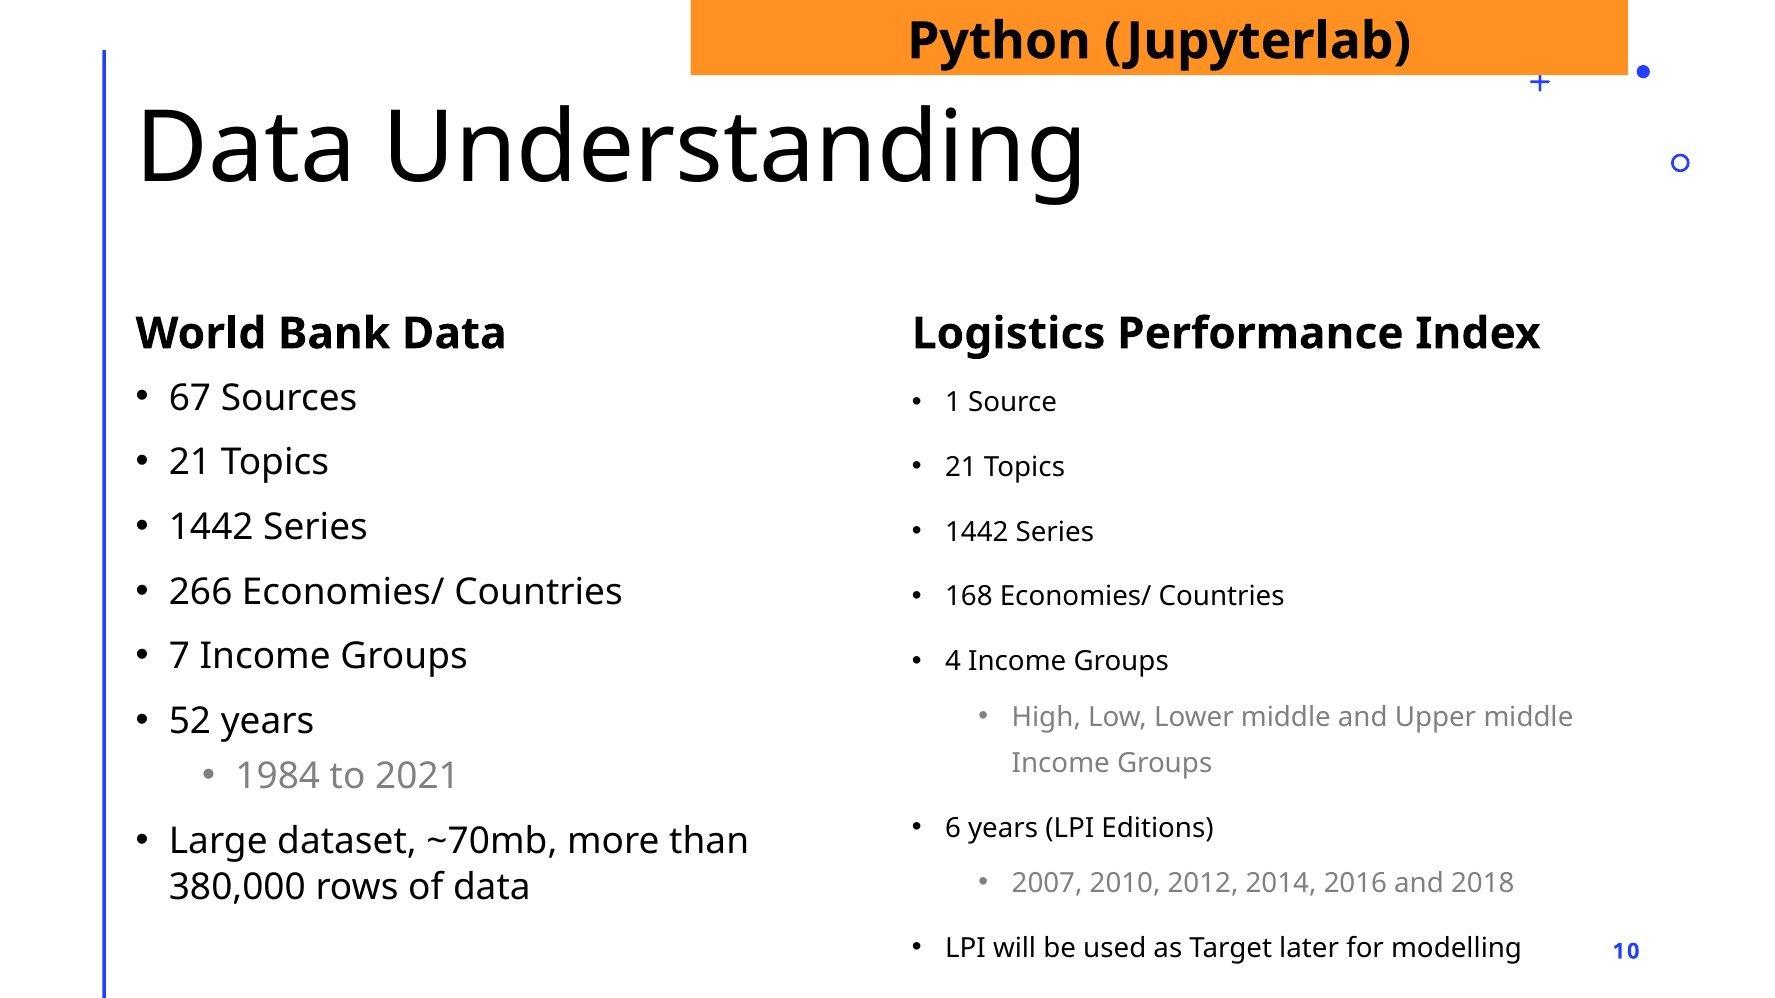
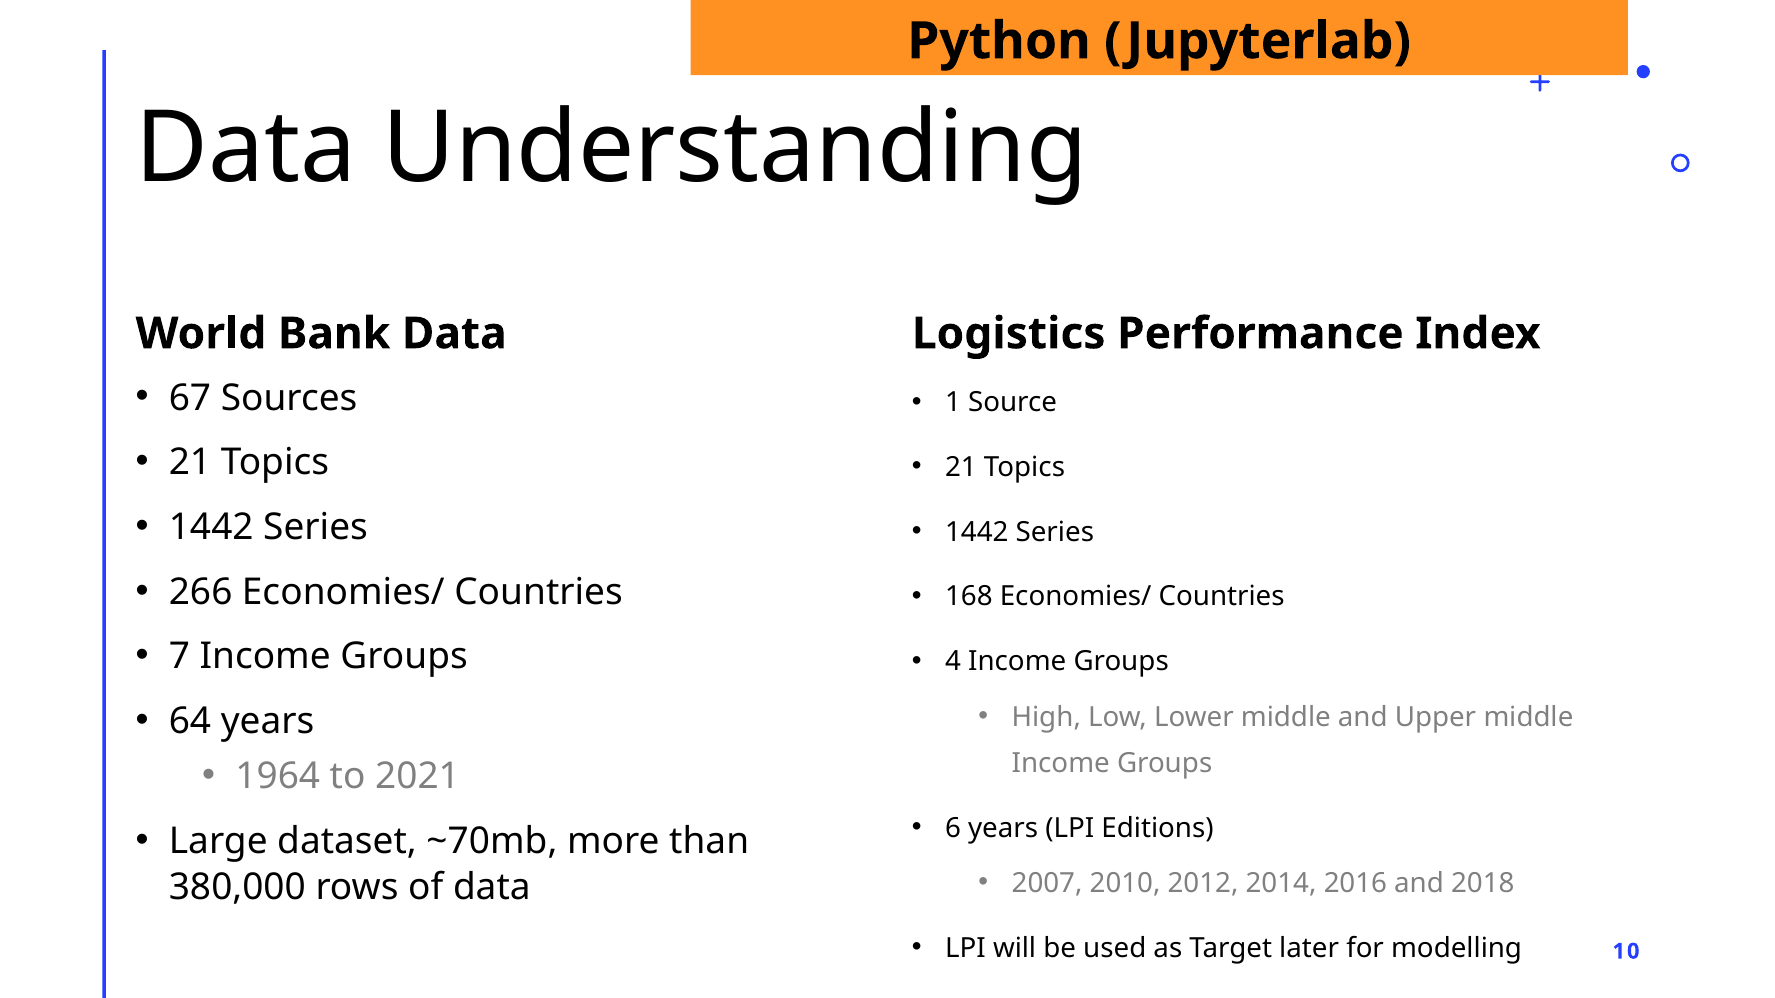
52: 52 -> 64
1984: 1984 -> 1964
